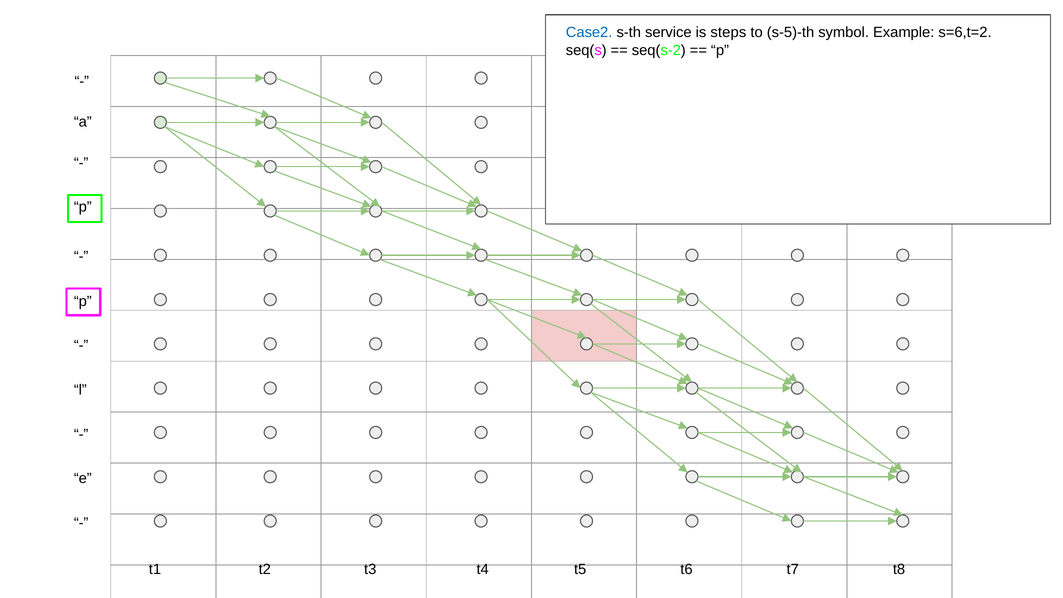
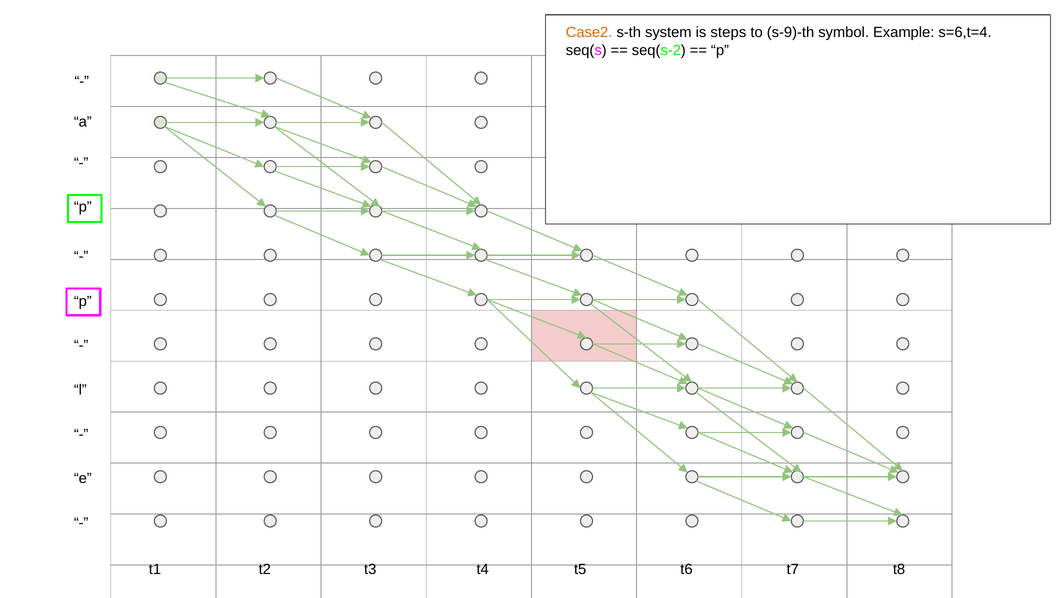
Case2 colour: blue -> orange
service: service -> system
s-5)-th: s-5)-th -> s-9)-th
s=6,t=2: s=6,t=2 -> s=6,t=4
